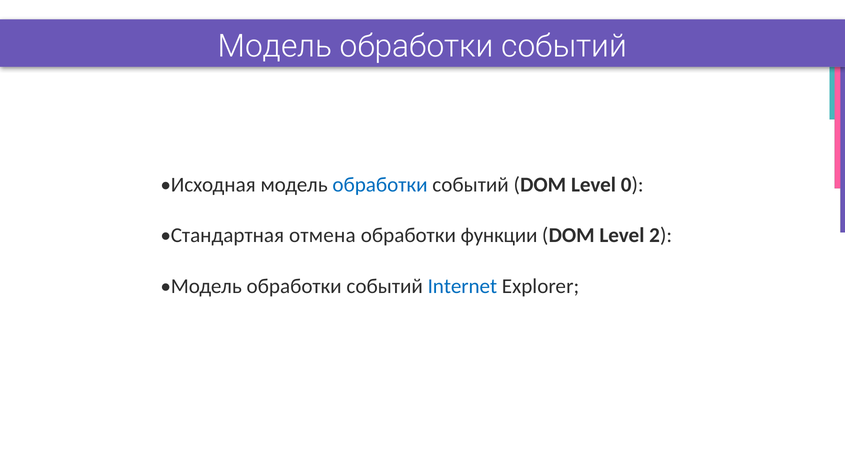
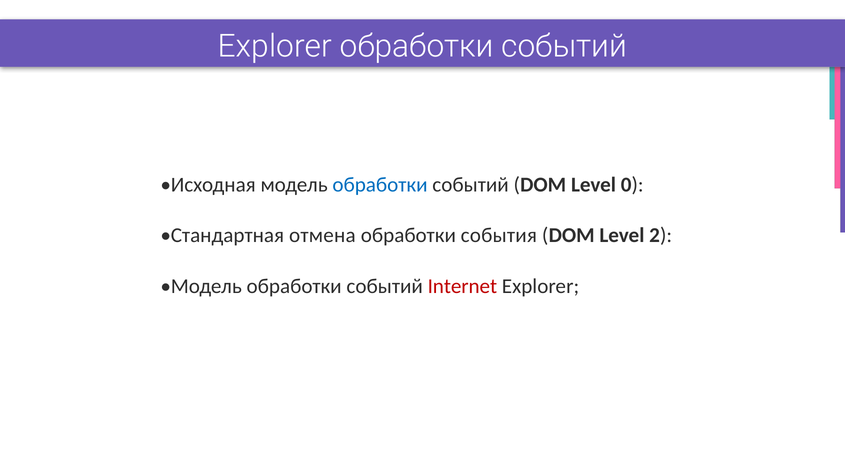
Модель at (275, 46): Модель -> Explorer
функции: функции -> события
Internet colour: blue -> red
